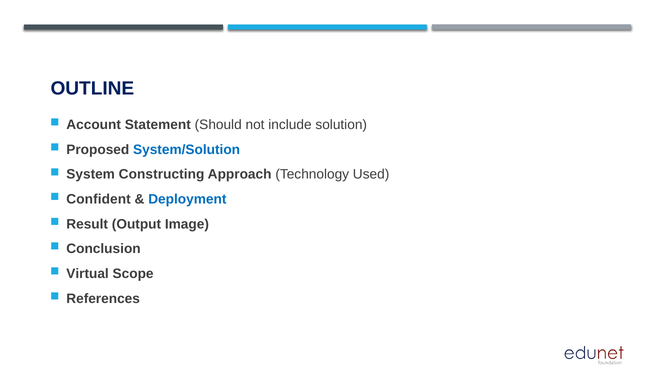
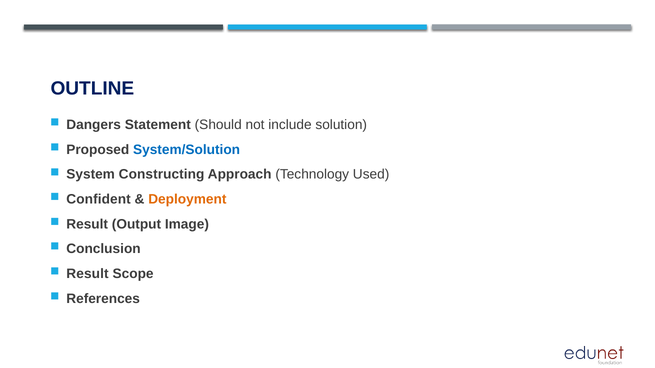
Account: Account -> Dangers
Deployment colour: blue -> orange
Virtual at (88, 274): Virtual -> Result
